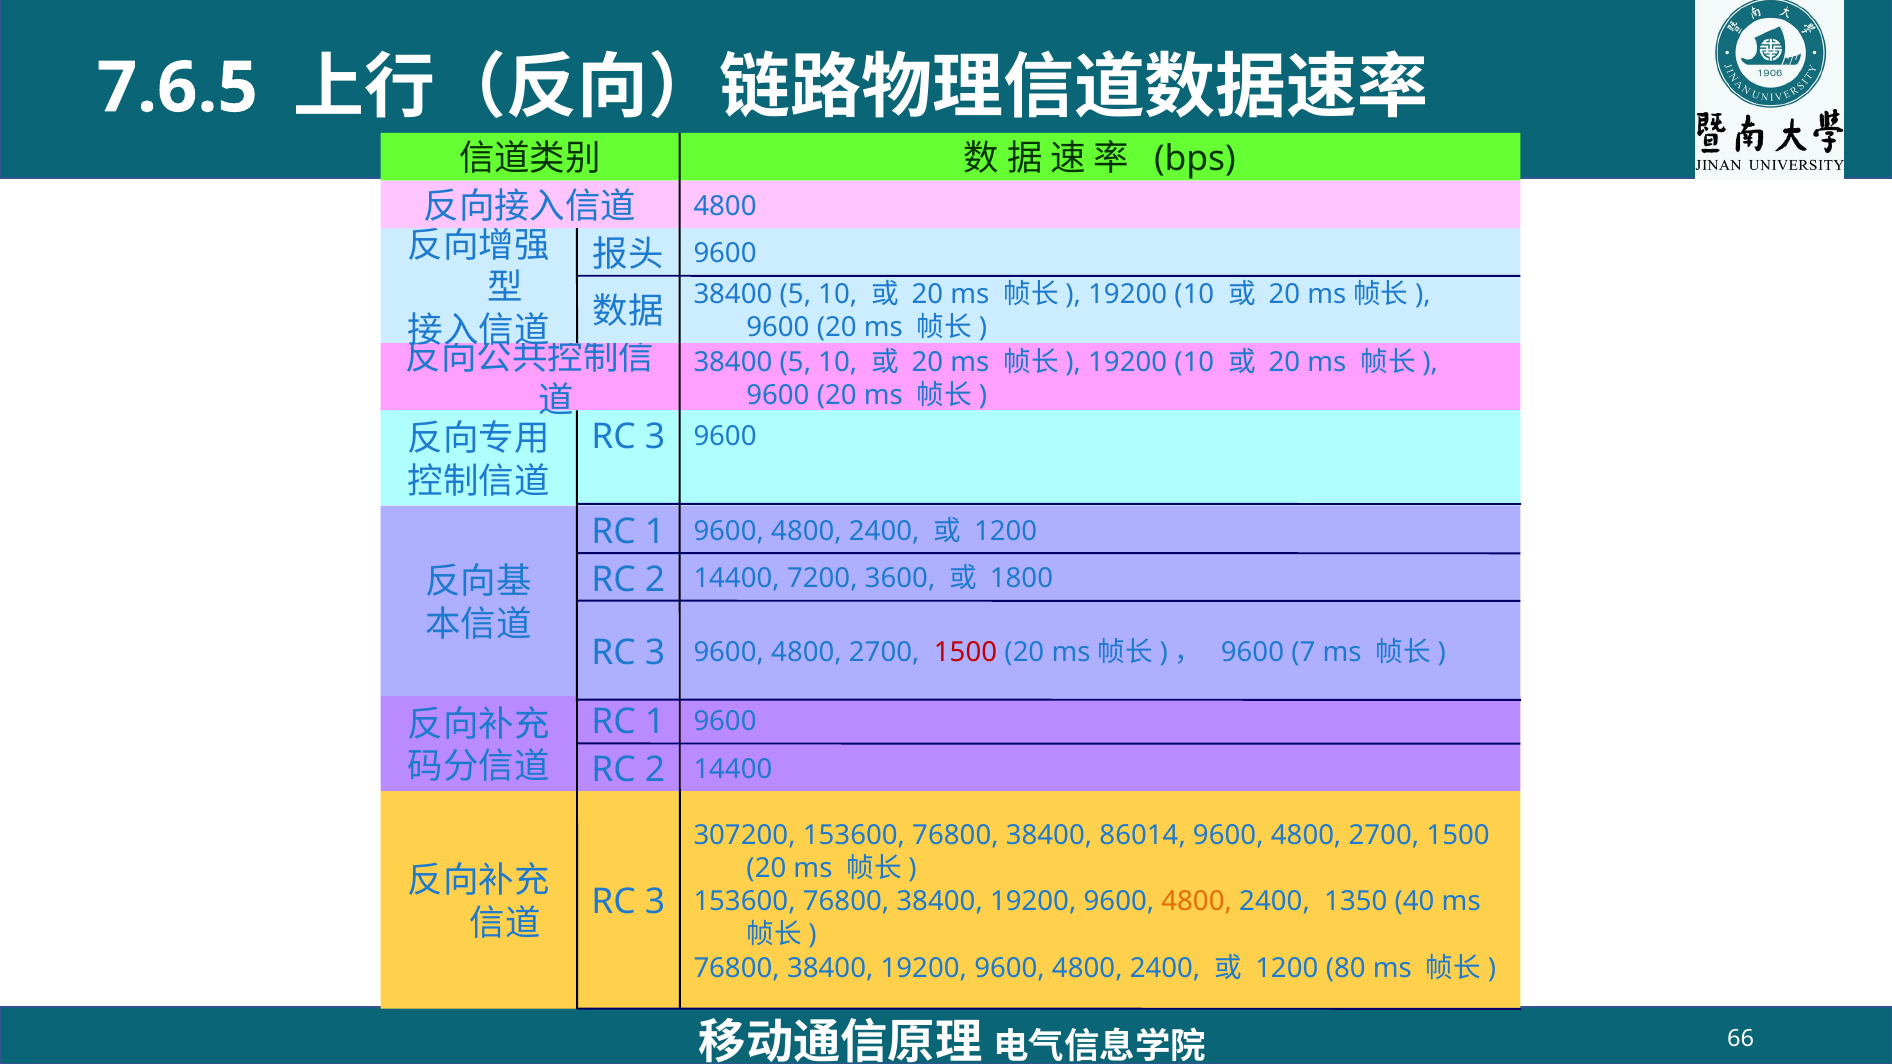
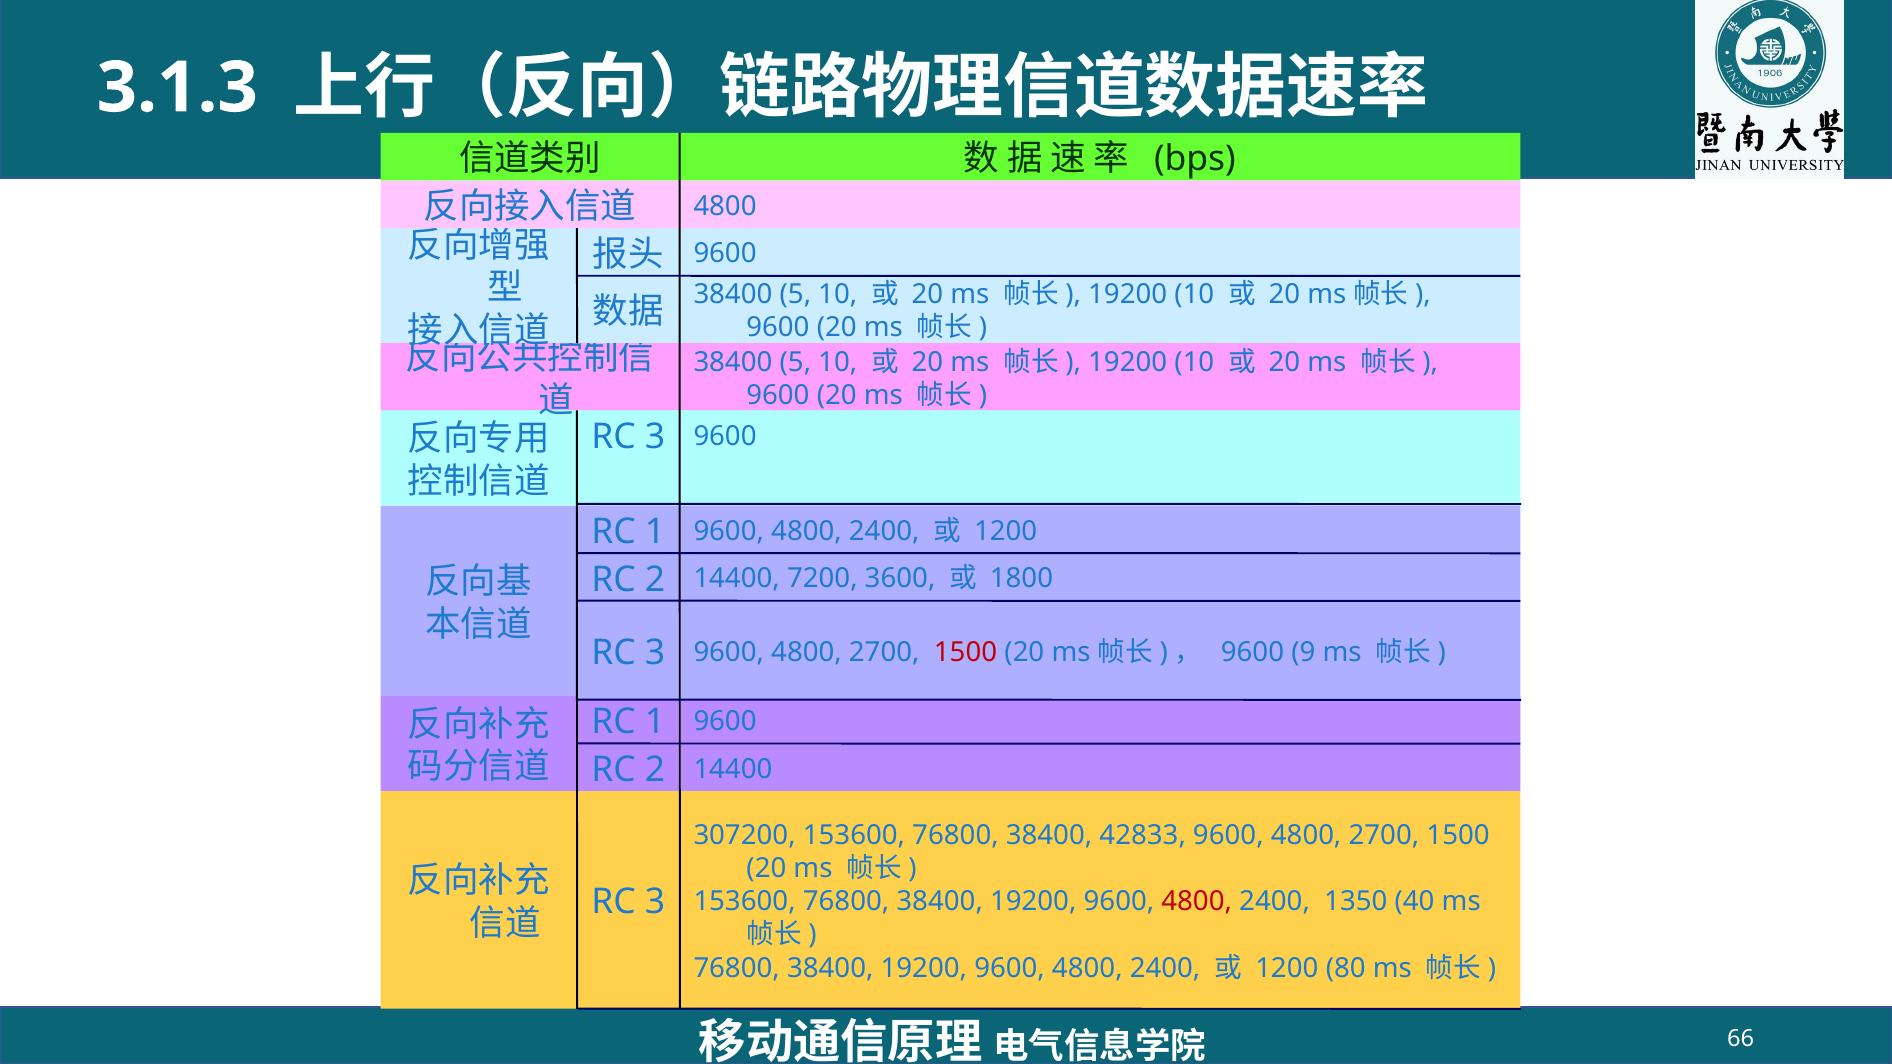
7.6.5: 7.6.5 -> 3.1.3
7: 7 -> 9
86014: 86014 -> 42833
4800 at (1197, 902) colour: orange -> red
